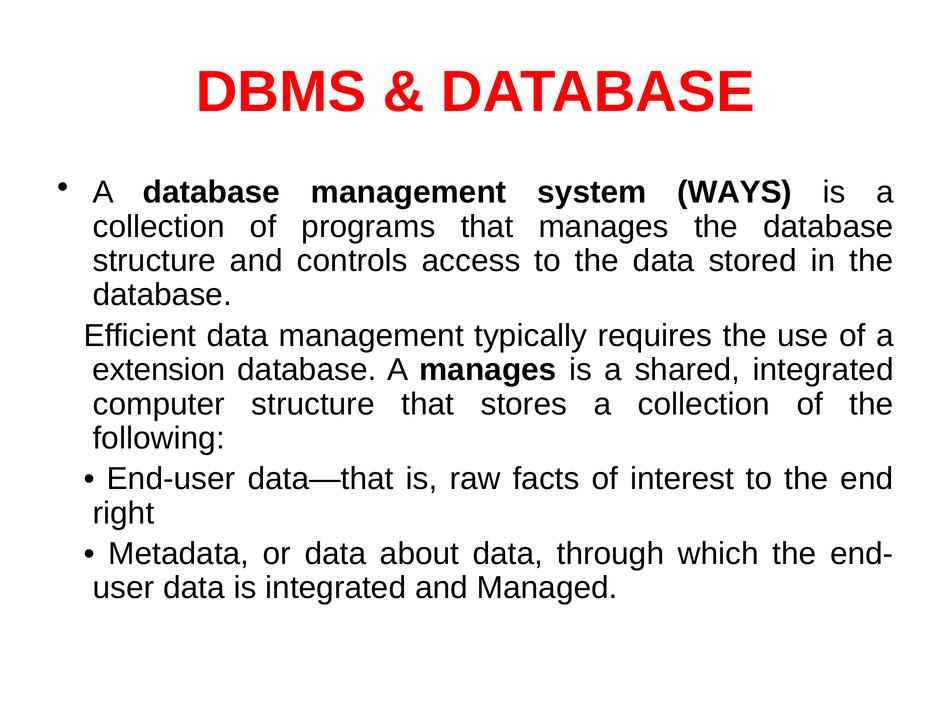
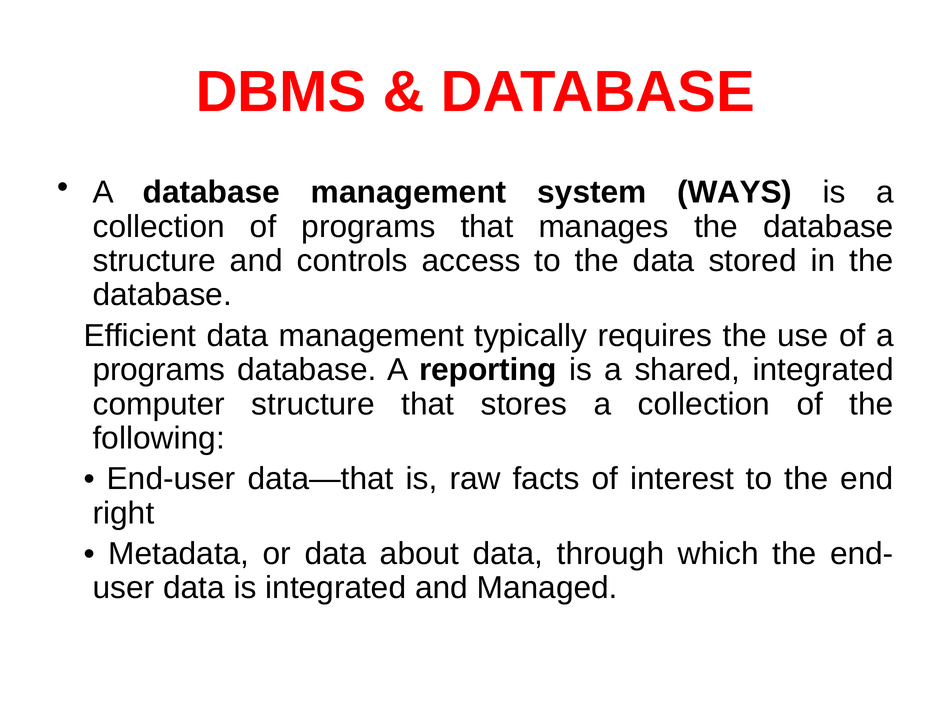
extension at (159, 370): extension -> programs
A manages: manages -> reporting
